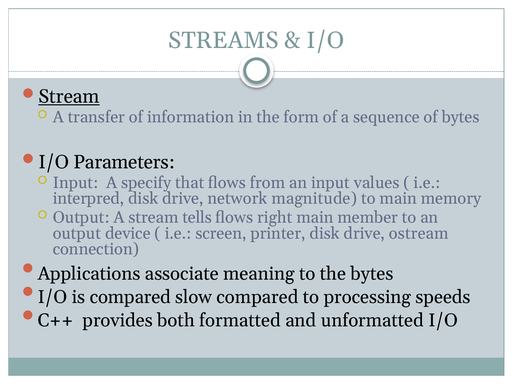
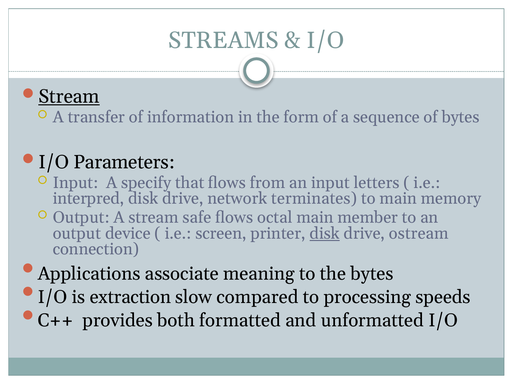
values: values -> letters
magnitude: magnitude -> terminates
tells: tells -> safe
right: right -> octal
disk at (325, 234) underline: none -> present
is compared: compared -> extraction
